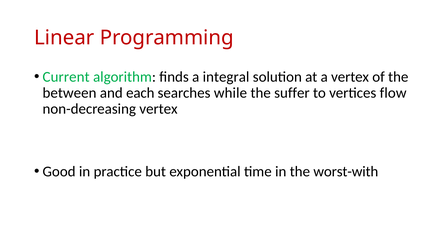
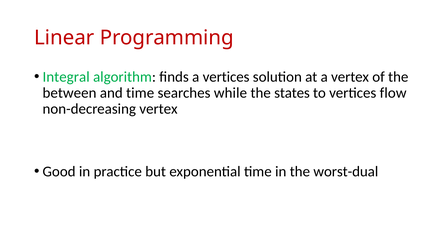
Current: Current -> Integral
a integral: integral -> vertices
and each: each -> time
suffer: suffer -> states
worst-with: worst-with -> worst-dual
